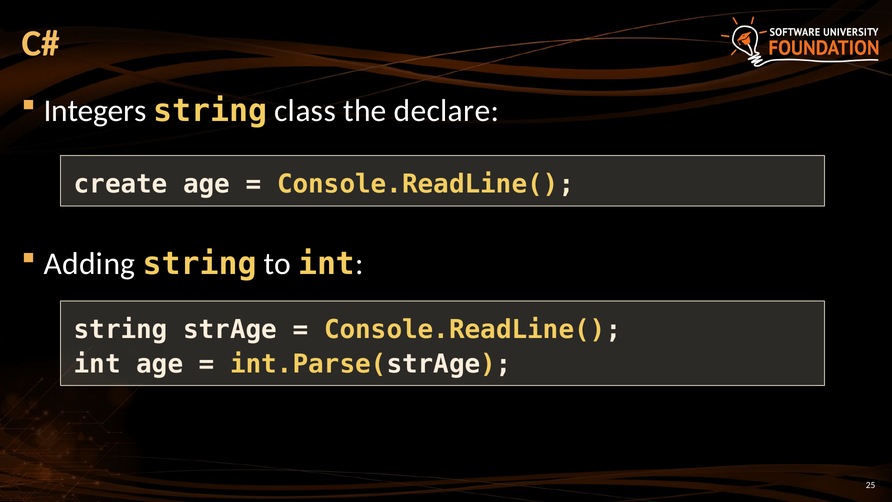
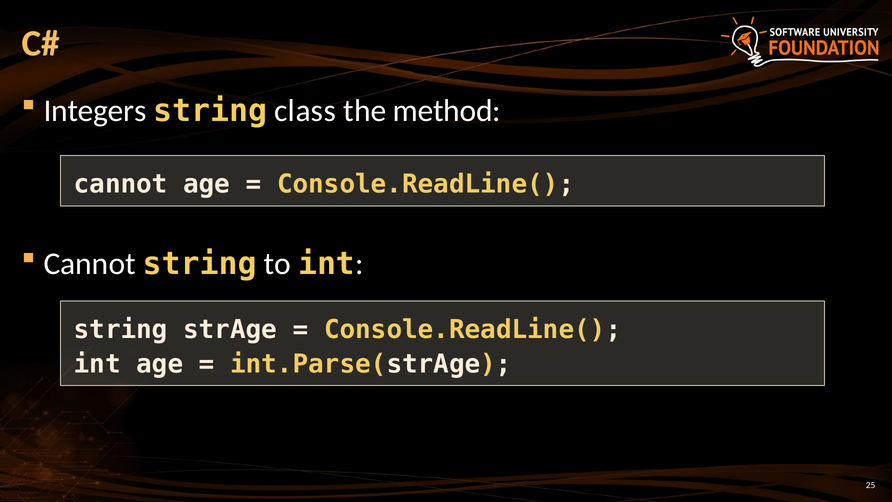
declare: declare -> method
create at (121, 184): create -> cannot
Adding at (89, 264): Adding -> Cannot
